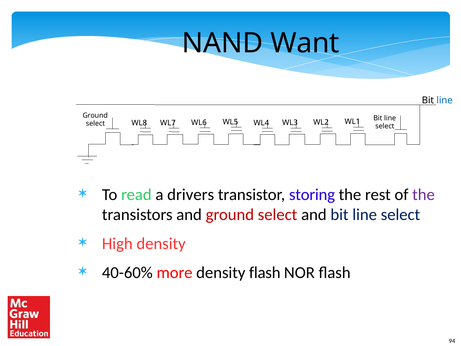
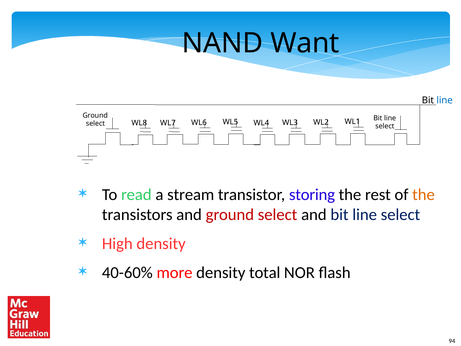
drivers: drivers -> stream
the at (424, 194) colour: purple -> orange
density flash: flash -> total
